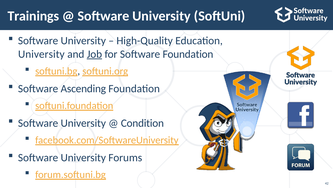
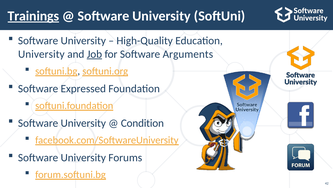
Trainings underline: none -> present
Software Foundation: Foundation -> Arguments
Ascending: Ascending -> Expressed
